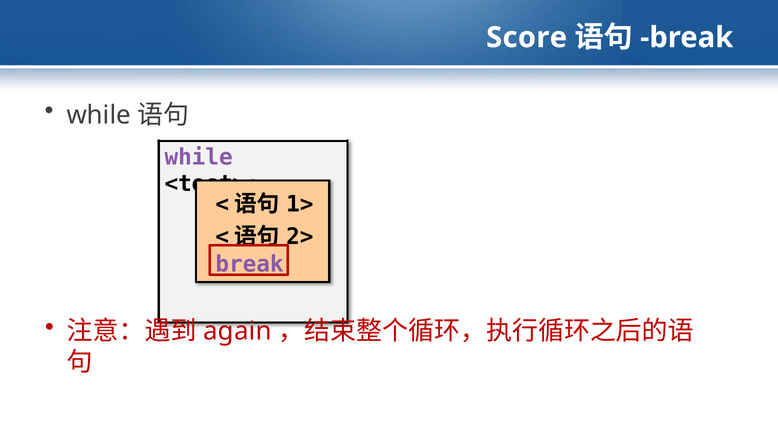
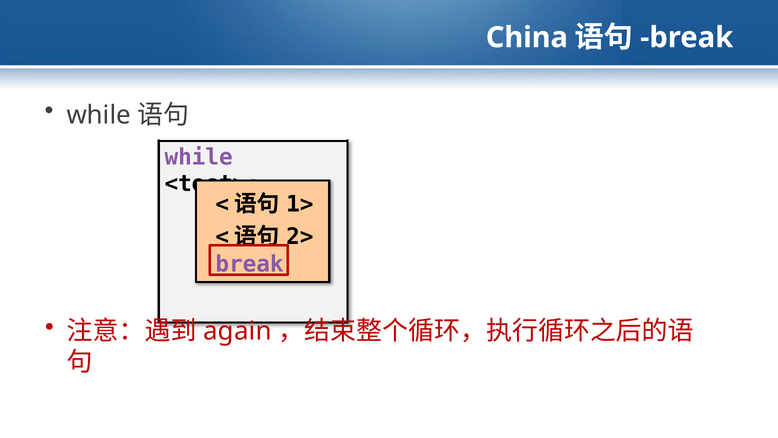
Score: Score -> China
